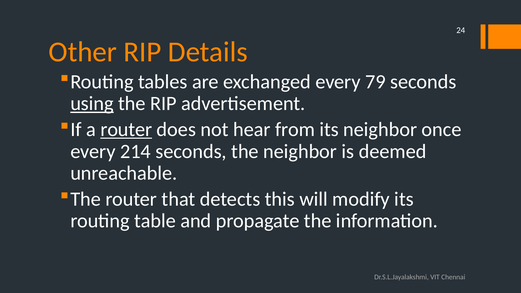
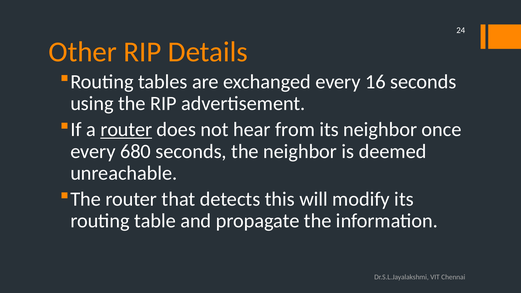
79: 79 -> 16
using underline: present -> none
214: 214 -> 680
